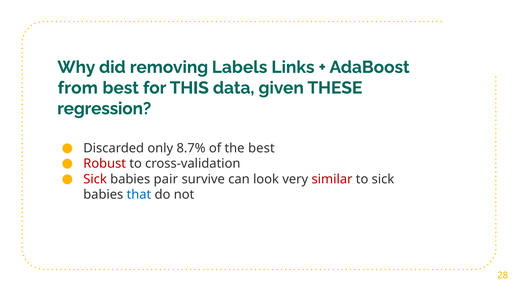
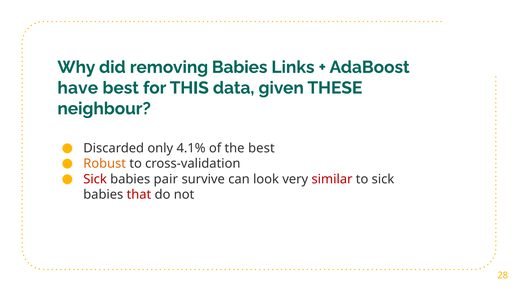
removing Labels: Labels -> Babies
from: from -> have
regression: regression -> neighbour
8.7%: 8.7% -> 4.1%
Robust colour: red -> orange
that colour: blue -> red
